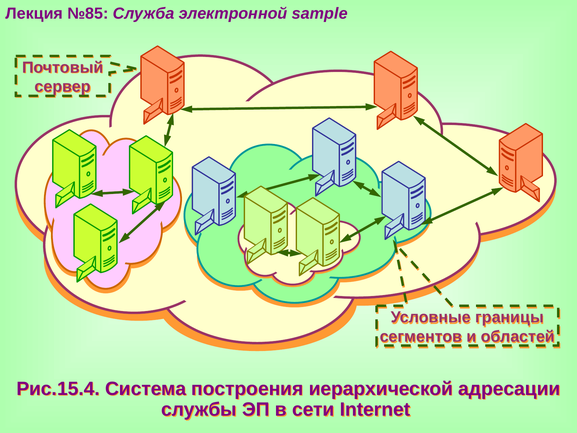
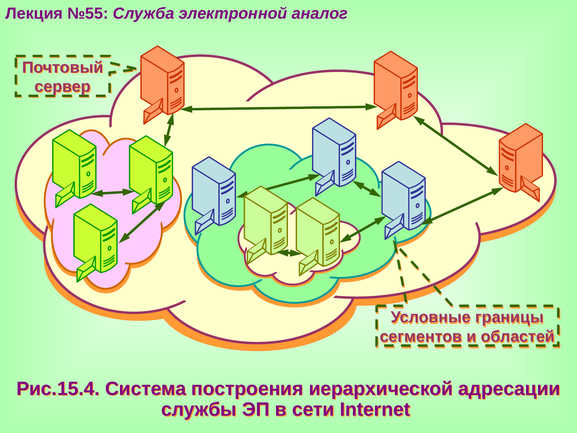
№85: №85 -> №55
sample: sample -> аналог
